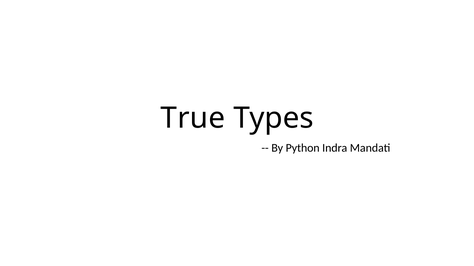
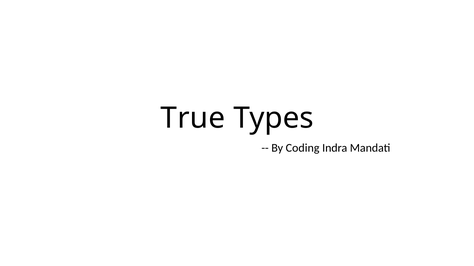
Python: Python -> Coding
